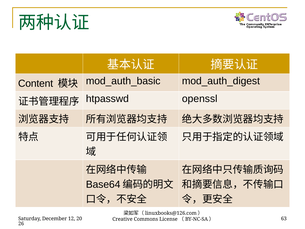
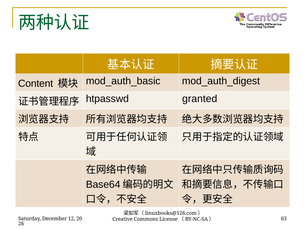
openssl: openssl -> granted
